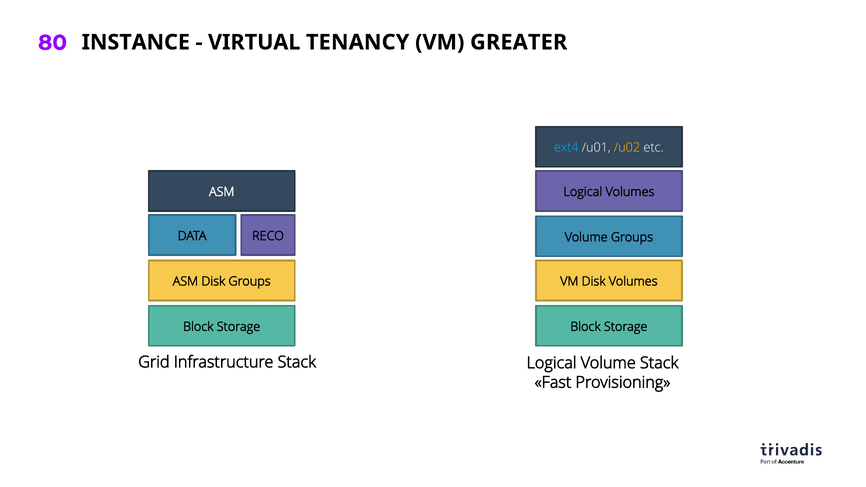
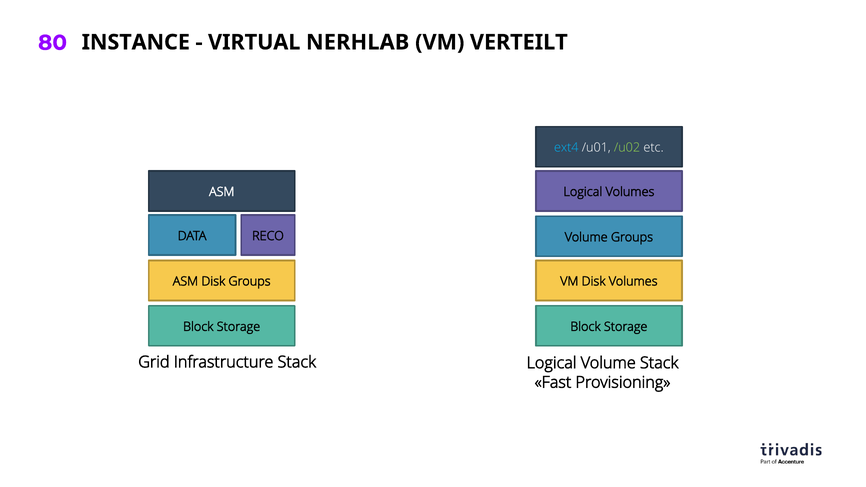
TENANCY: TENANCY -> NERHLAB
GREATER: GREATER -> VERTEILT
/u02 colour: yellow -> light green
